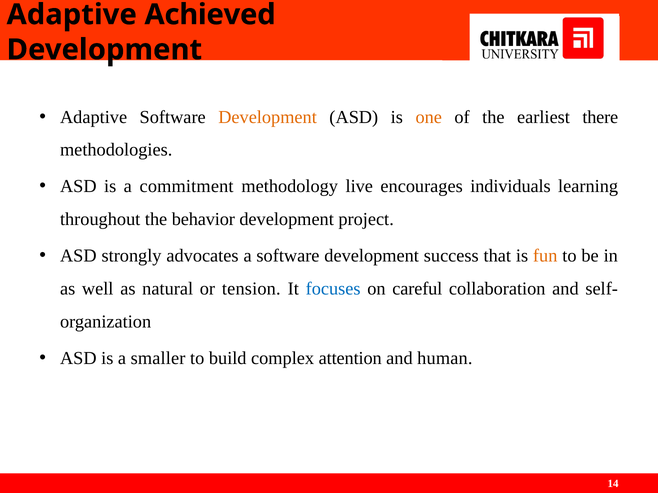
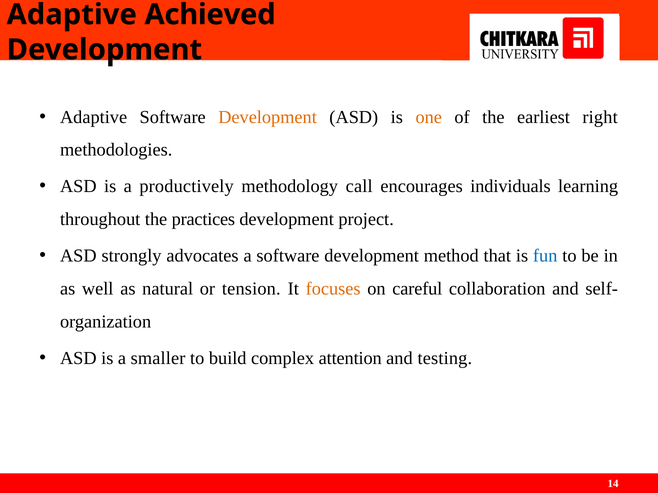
there: there -> right
commitment: commitment -> productively
live: live -> call
behavior: behavior -> practices
success: success -> method
fun colour: orange -> blue
focuses colour: blue -> orange
human: human -> testing
